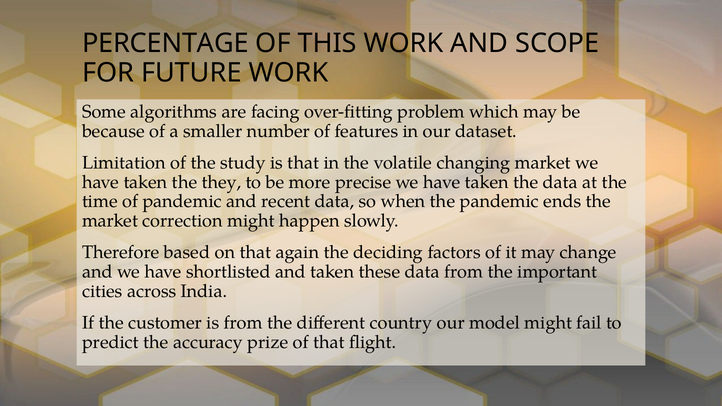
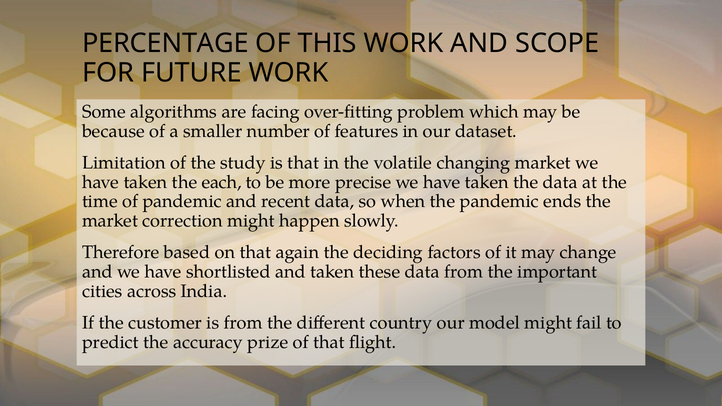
they: they -> each
